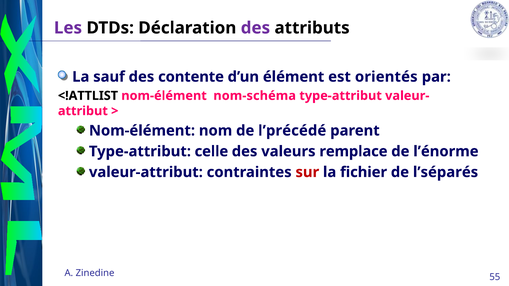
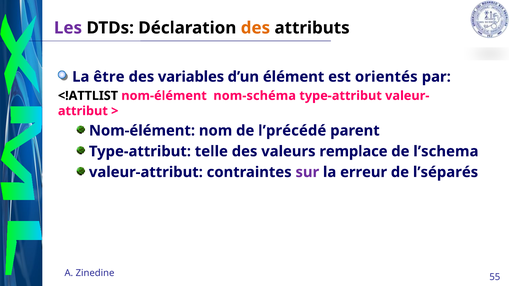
des at (255, 28) colour: purple -> orange
sauf: sauf -> être
contente: contente -> variables
celle: celle -> telle
l’énorme: l’énorme -> l’schema
sur colour: red -> purple
fichier: fichier -> erreur
